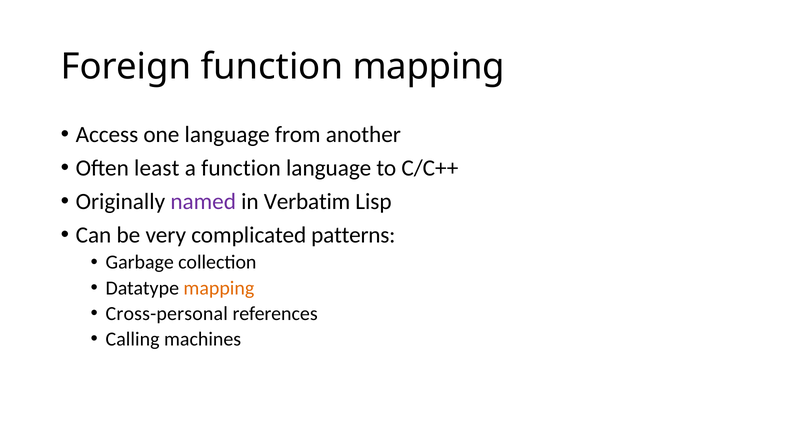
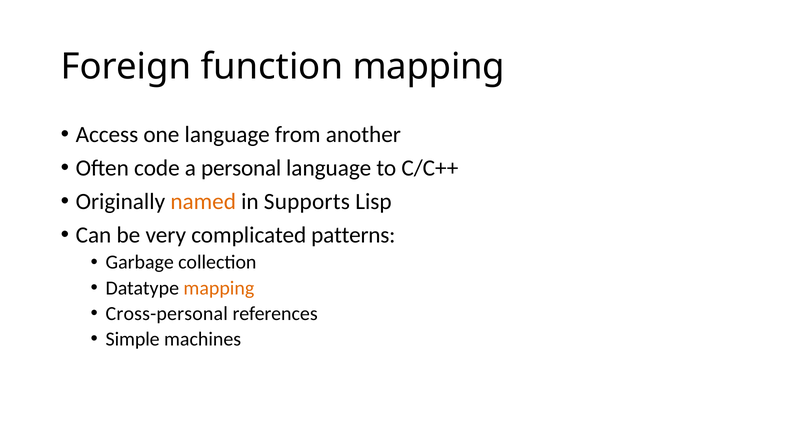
least: least -> code
a function: function -> personal
named colour: purple -> orange
Verbatim: Verbatim -> Supports
Calling: Calling -> Simple
